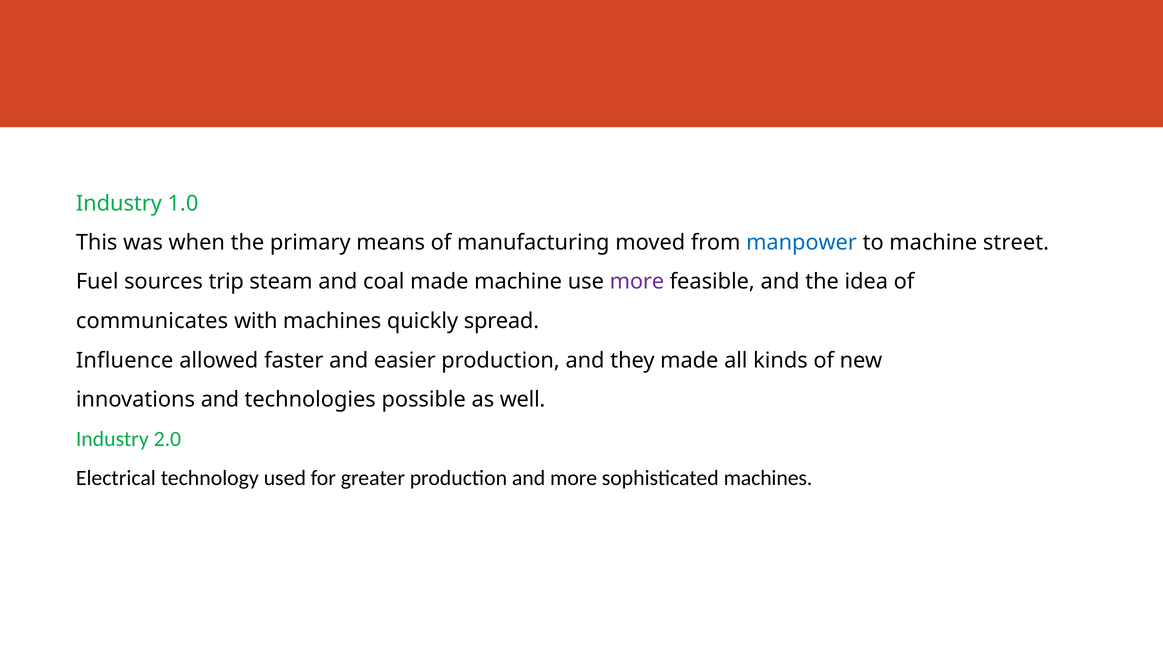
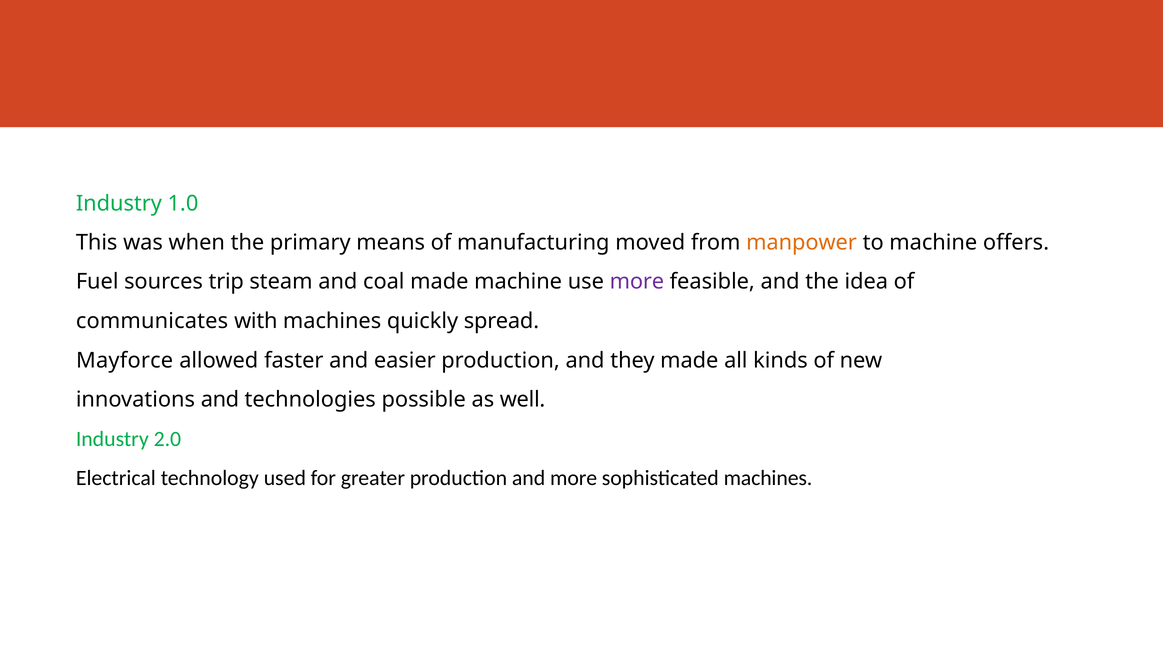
manpower colour: blue -> orange
street: street -> offers
Influence: Influence -> Mayforce
